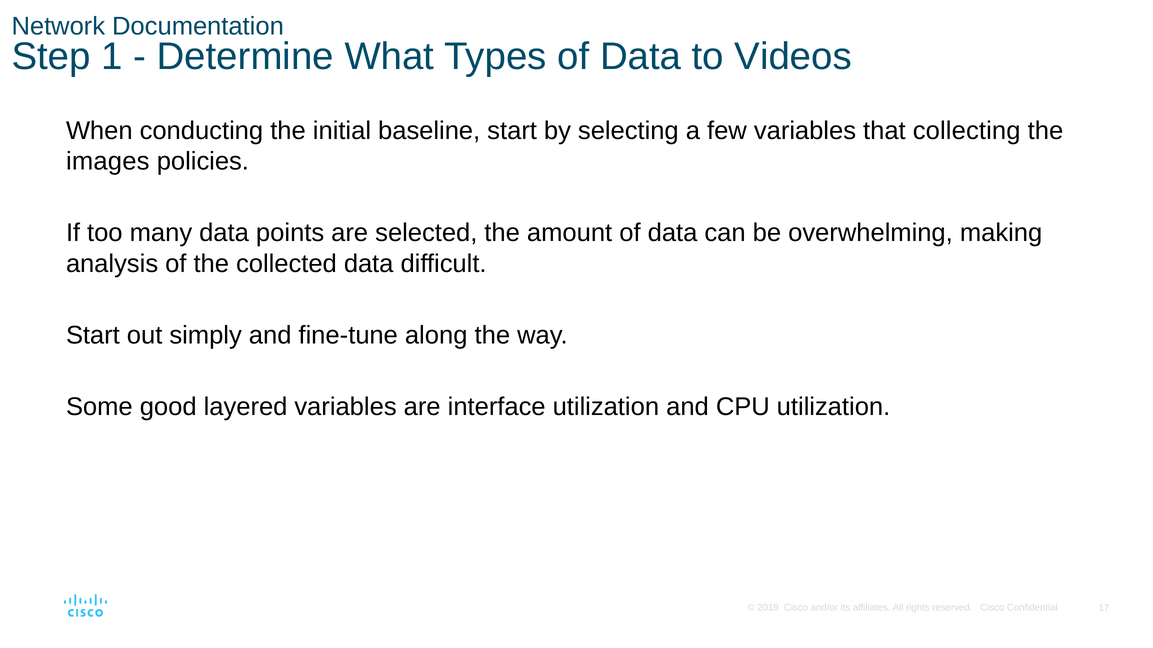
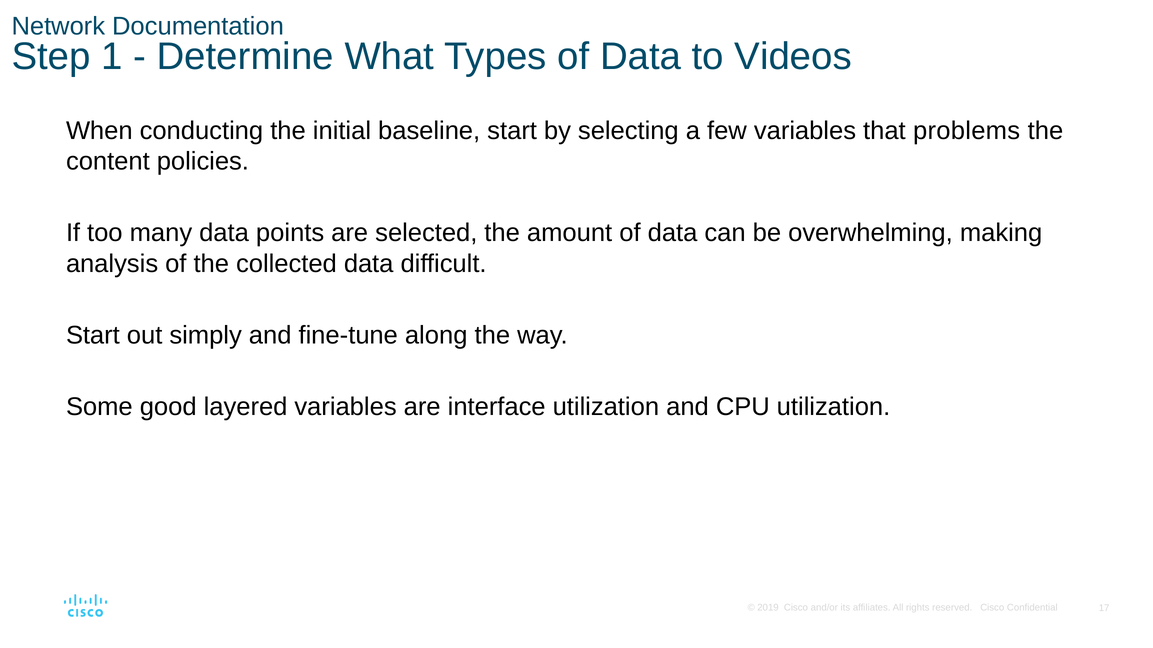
collecting: collecting -> problems
images: images -> content
